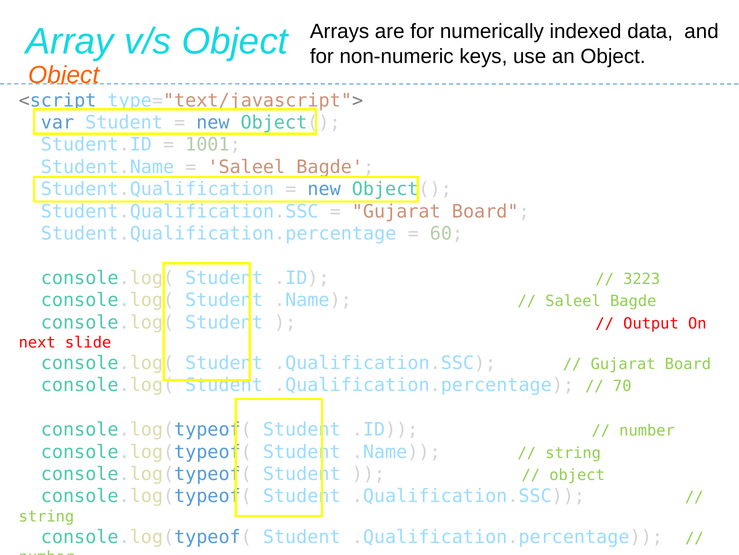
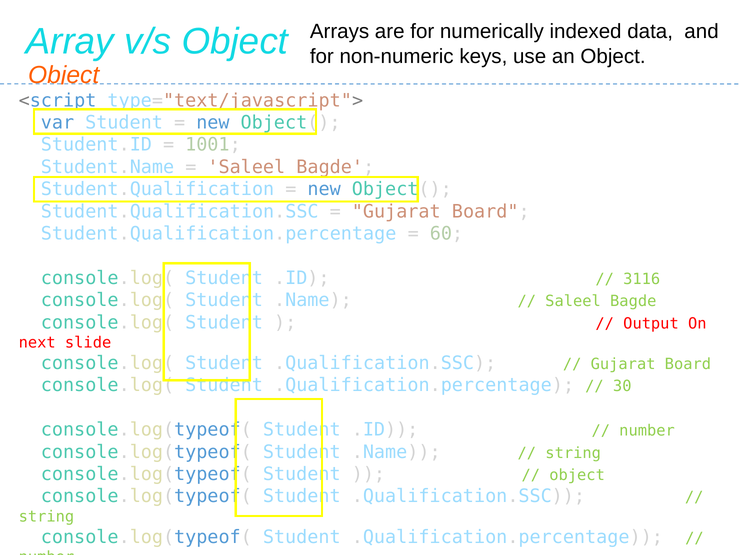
3223: 3223 -> 3116
70: 70 -> 30
